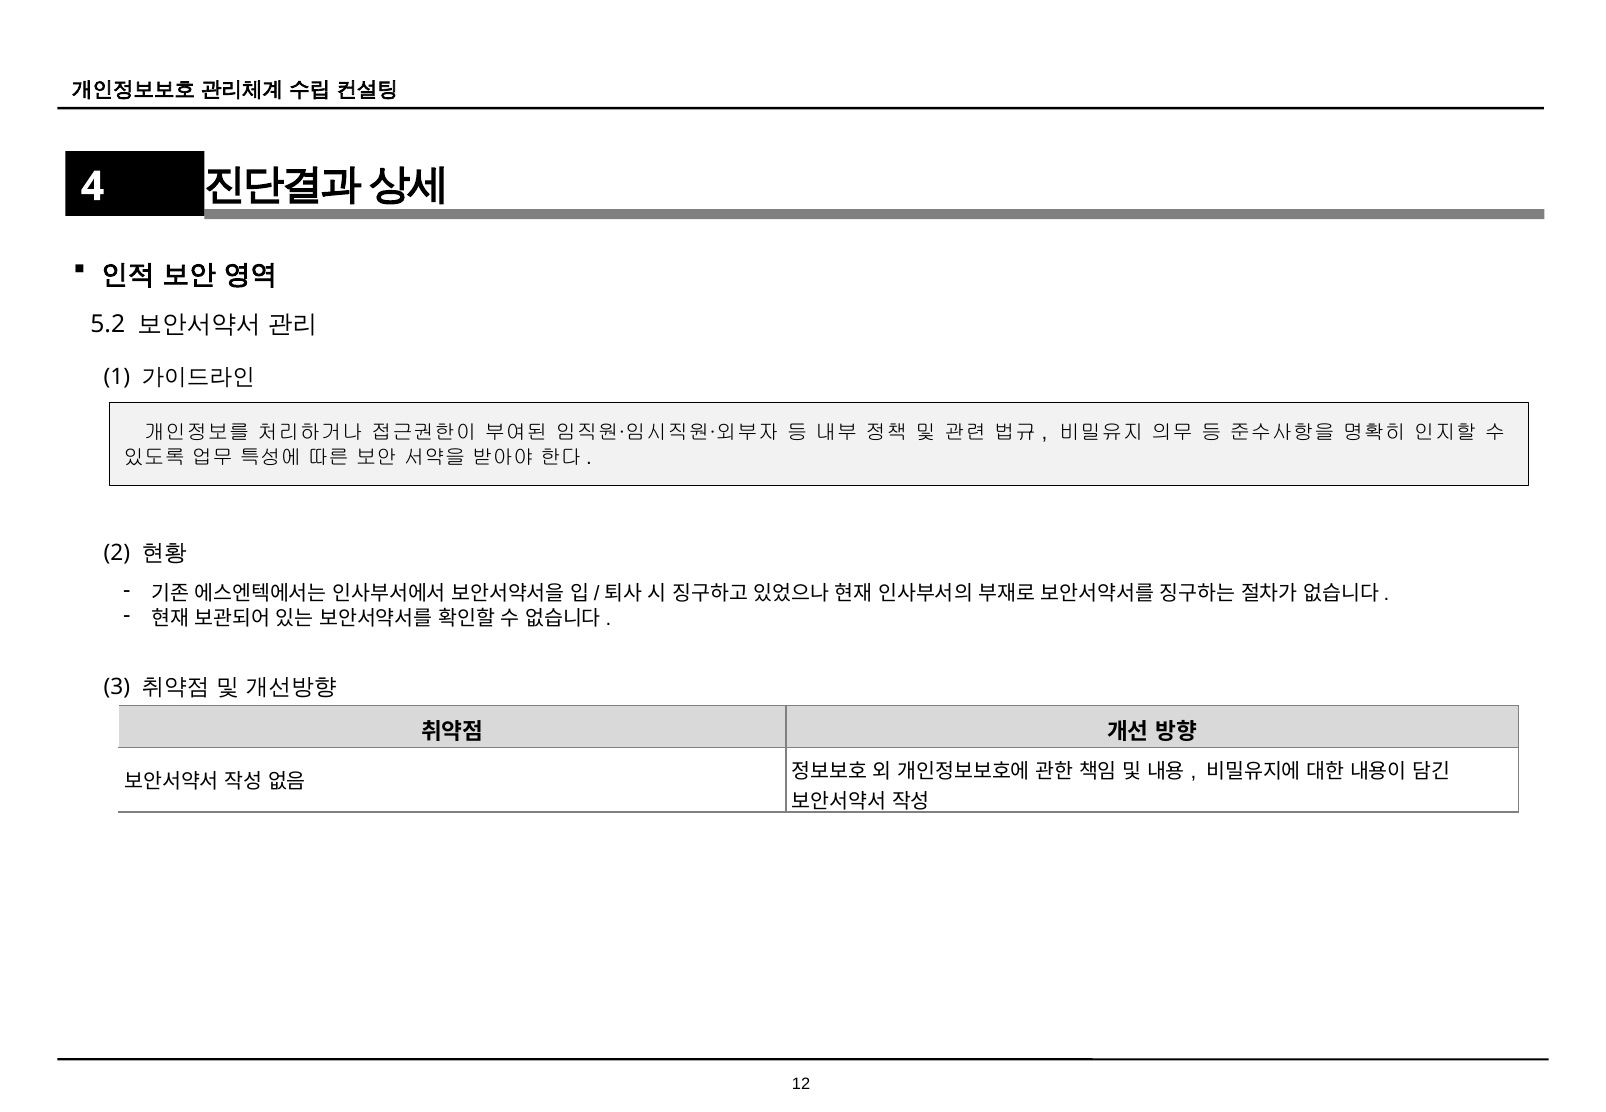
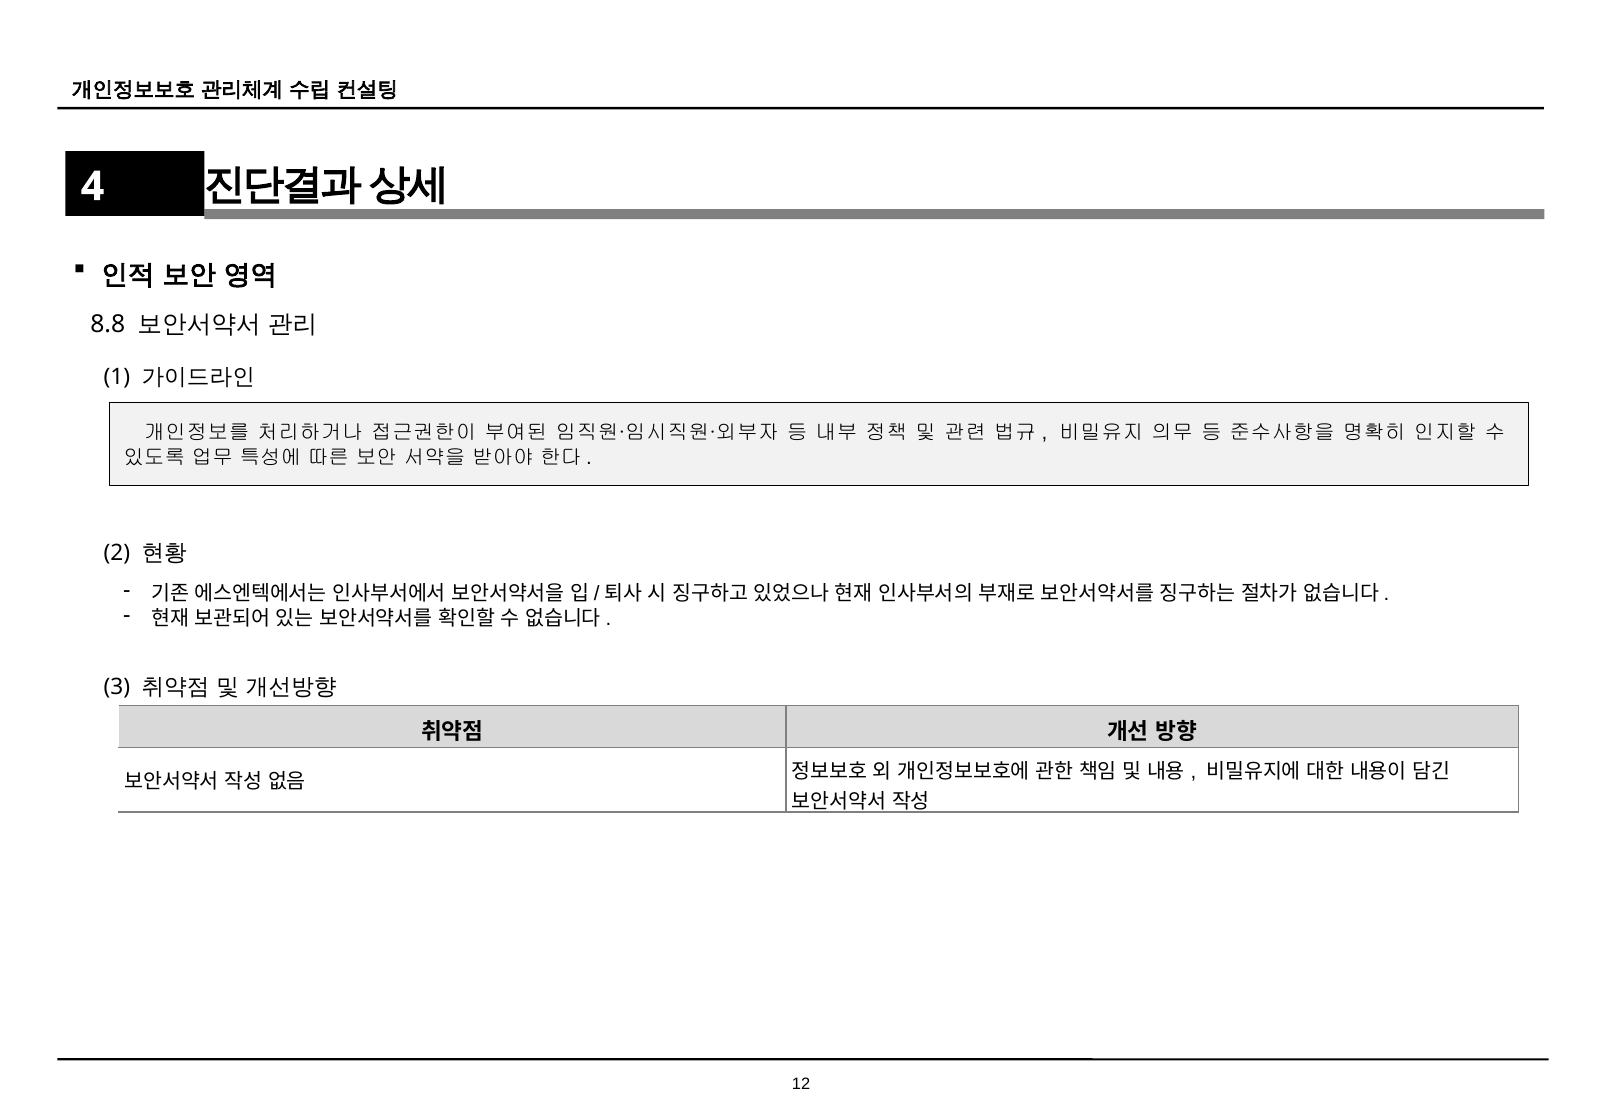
5.2: 5.2 -> 8.8
